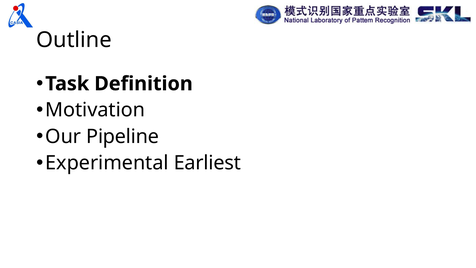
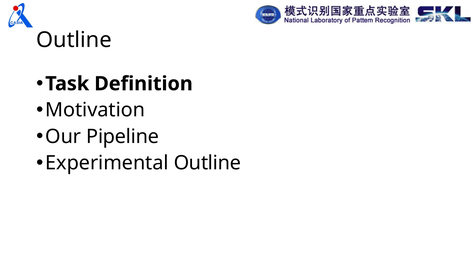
Experimental Earliest: Earliest -> Outline
